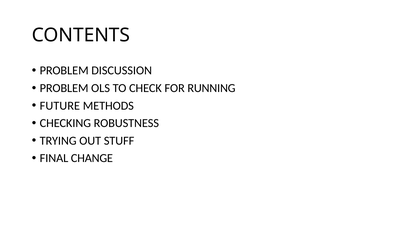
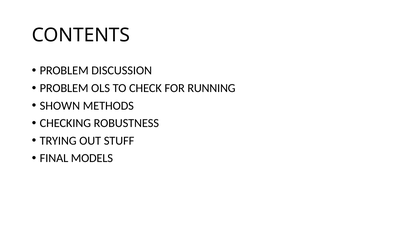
FUTURE: FUTURE -> SHOWN
CHANGE: CHANGE -> MODELS
